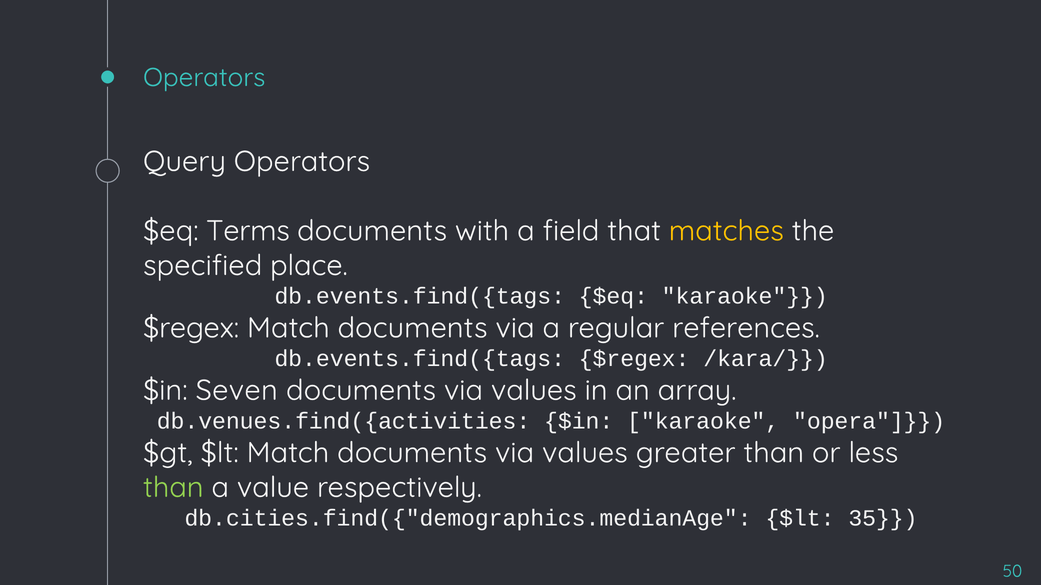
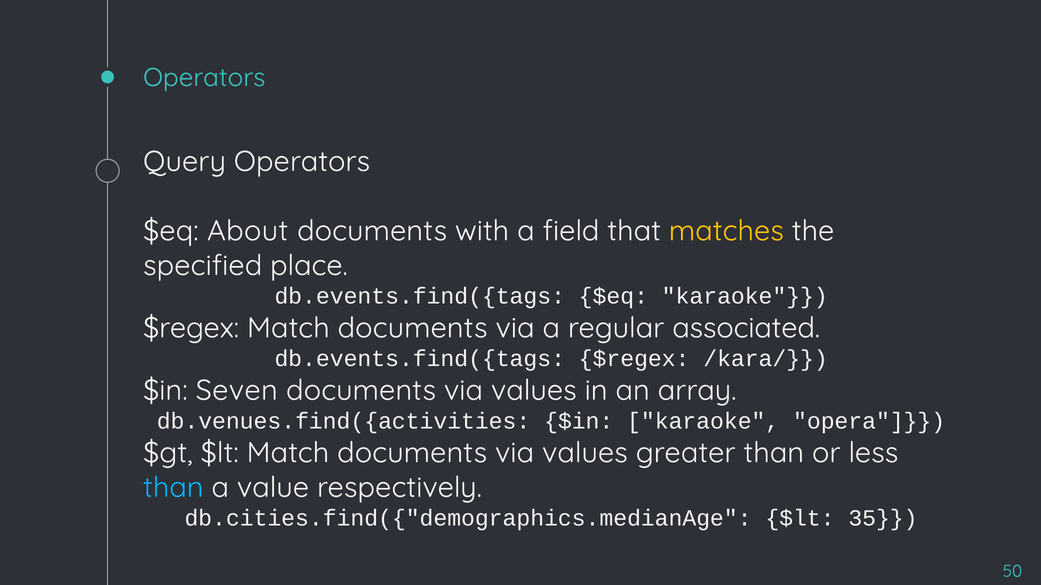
Terms: Terms -> About
references: references -> associated
than at (173, 488) colour: light green -> light blue
